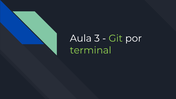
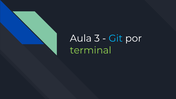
Git colour: light green -> light blue
